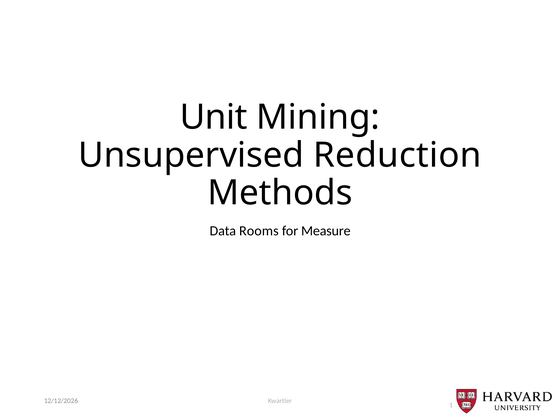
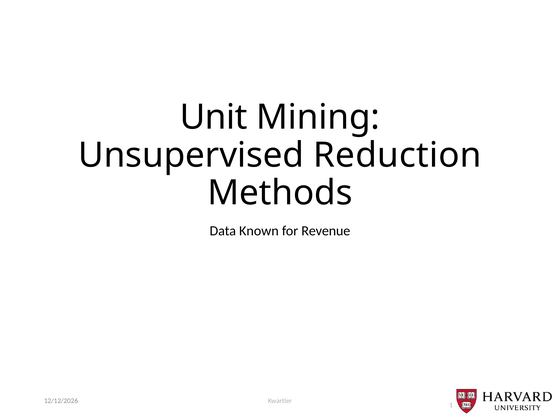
Rooms: Rooms -> Known
Measure: Measure -> Revenue
